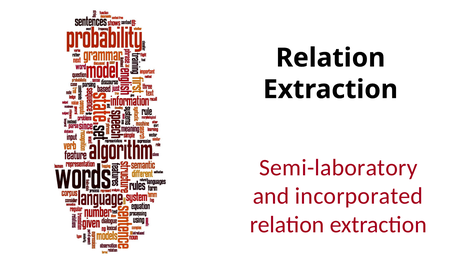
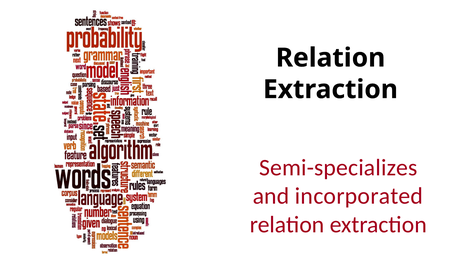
Semi-laboratory: Semi-laboratory -> Semi-specializes
